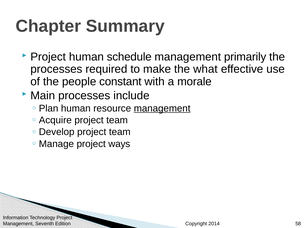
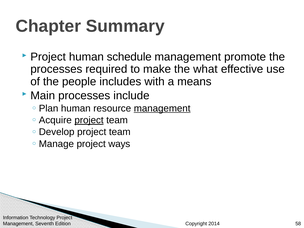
primarily: primarily -> promote
constant: constant -> includes
morale: morale -> means
project at (89, 120) underline: none -> present
